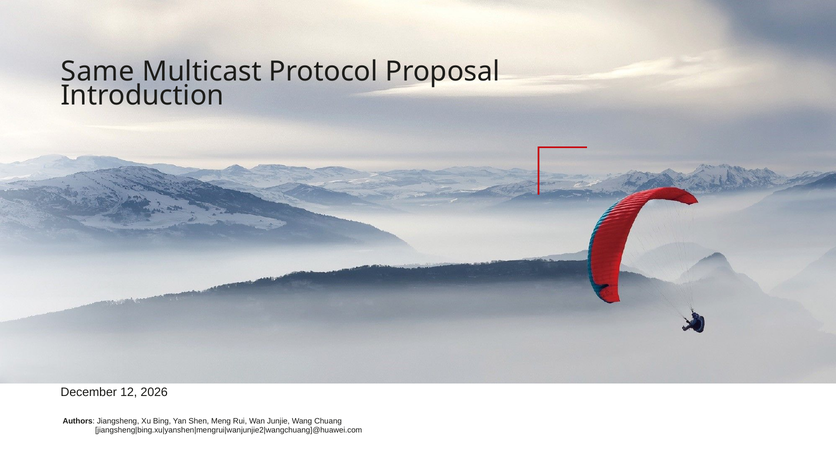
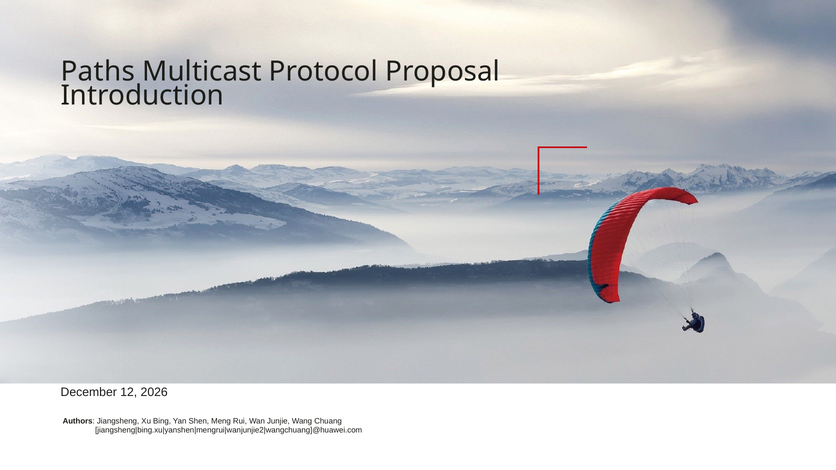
Same: Same -> Paths
